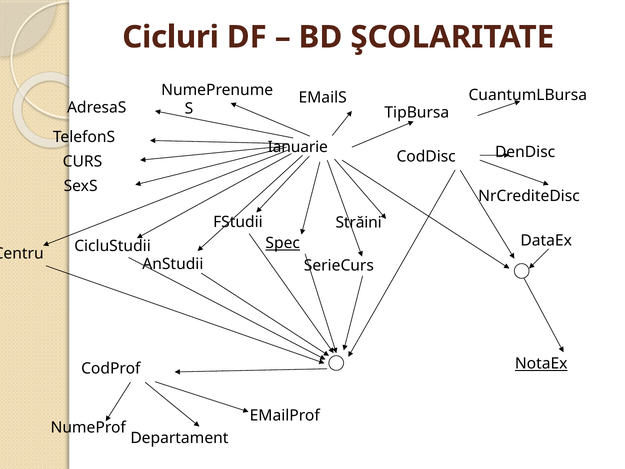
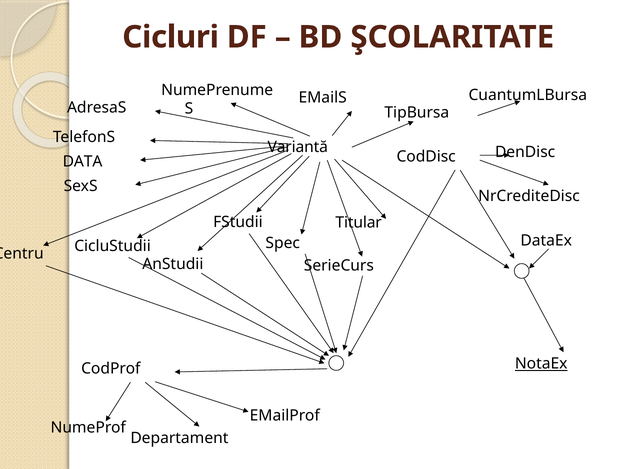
Ianuarie: Ianuarie -> Variantă
CURS: CURS -> DATA
Străini: Străini -> Titular
Spec underline: present -> none
